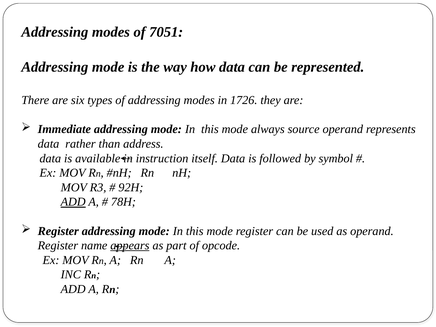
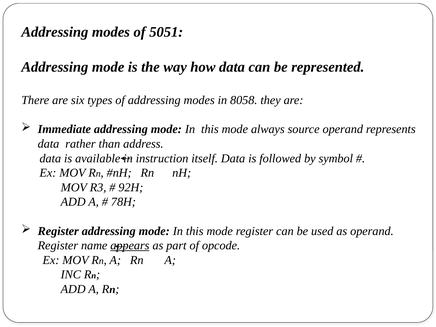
7051: 7051 -> 5051
1726: 1726 -> 8058
ADD at (73, 202) underline: present -> none
